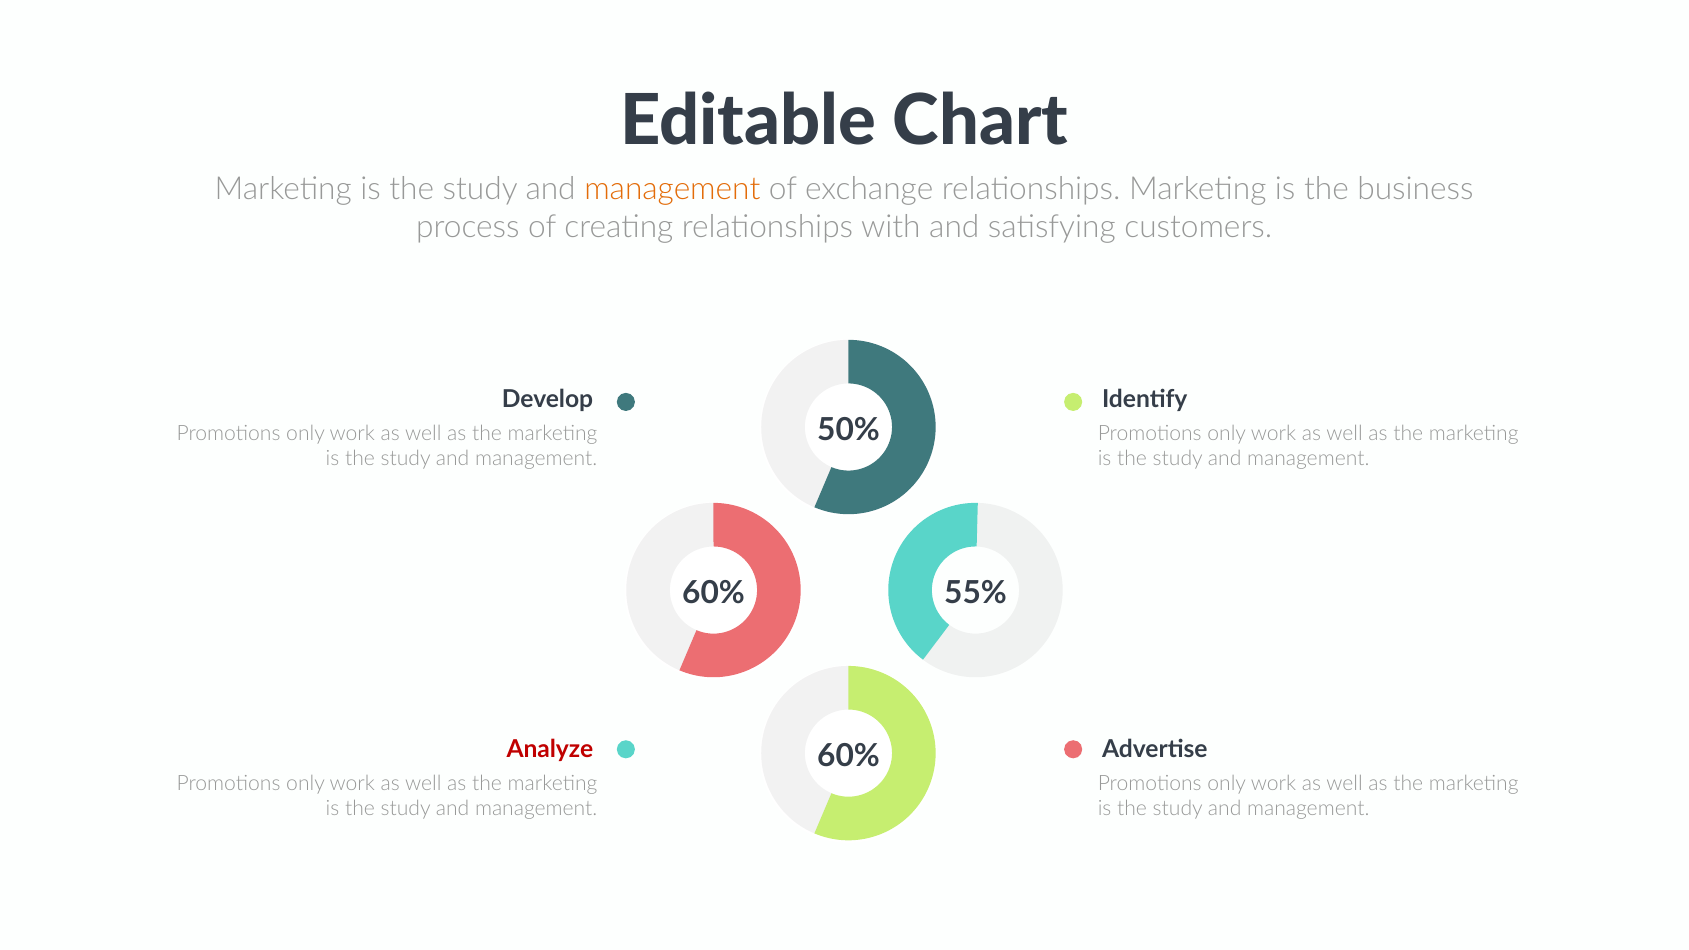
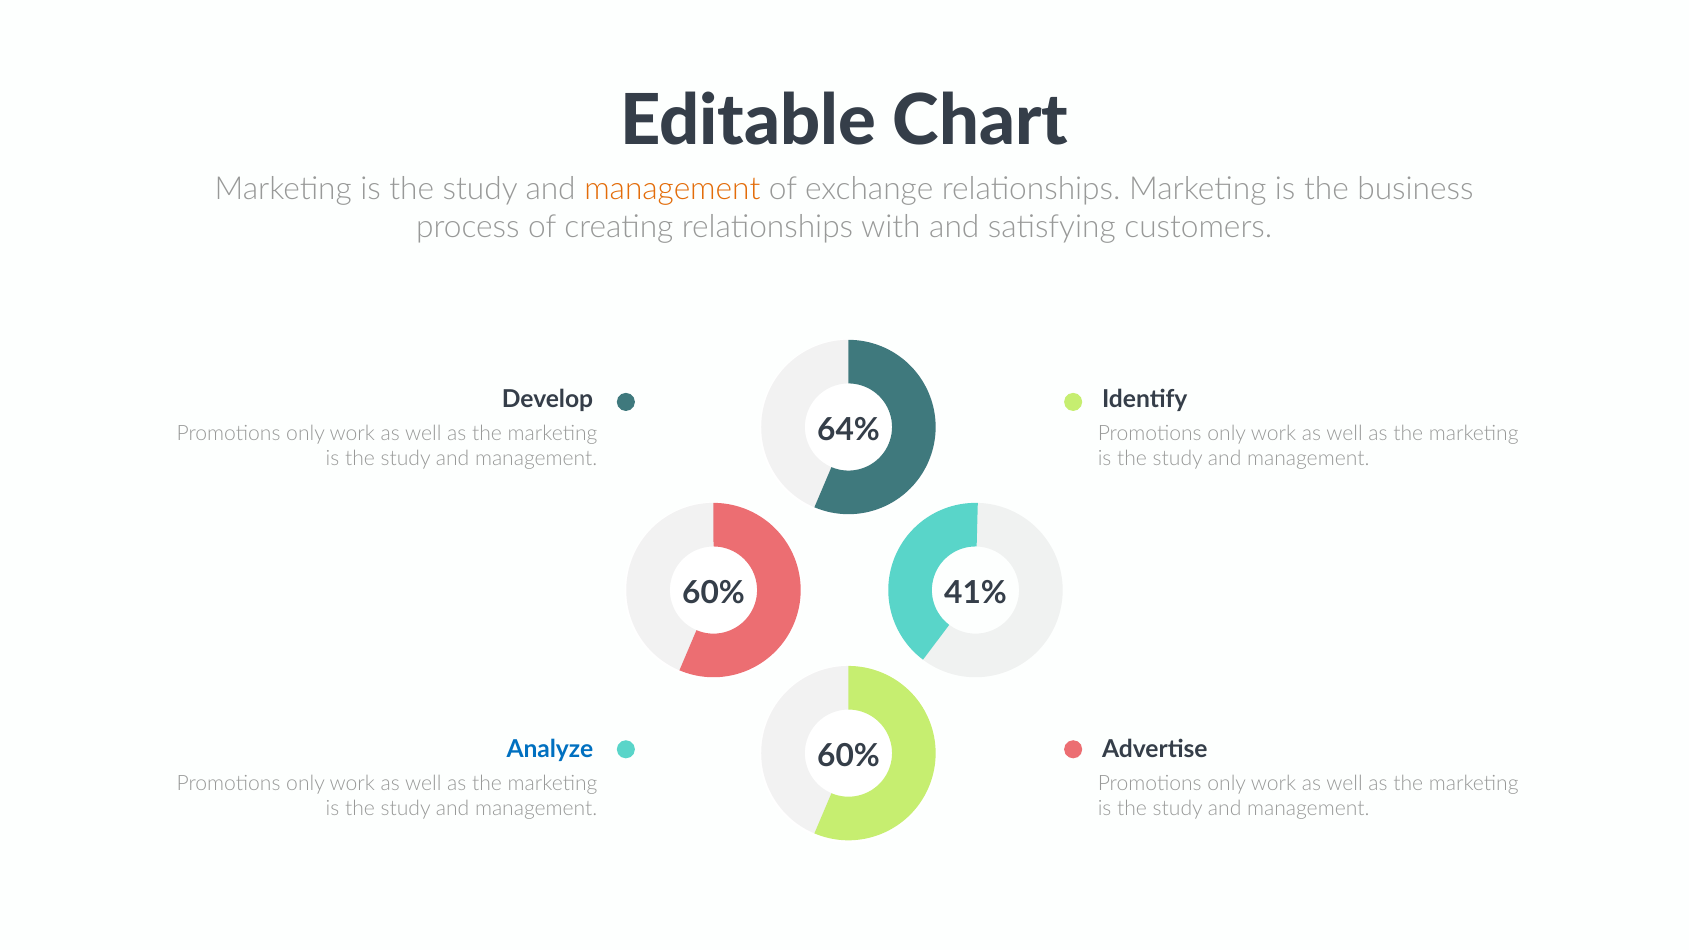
50%: 50% -> 64%
55%: 55% -> 41%
Analyze colour: red -> blue
